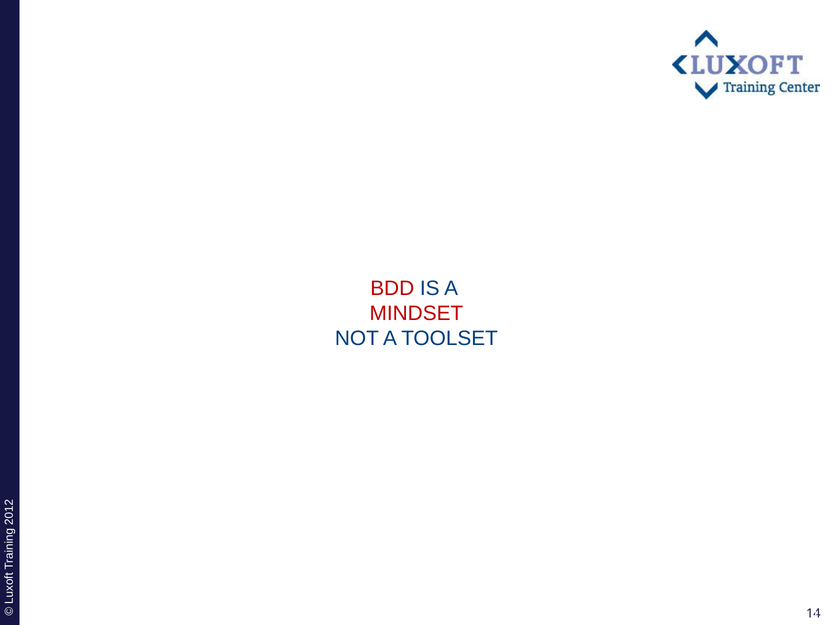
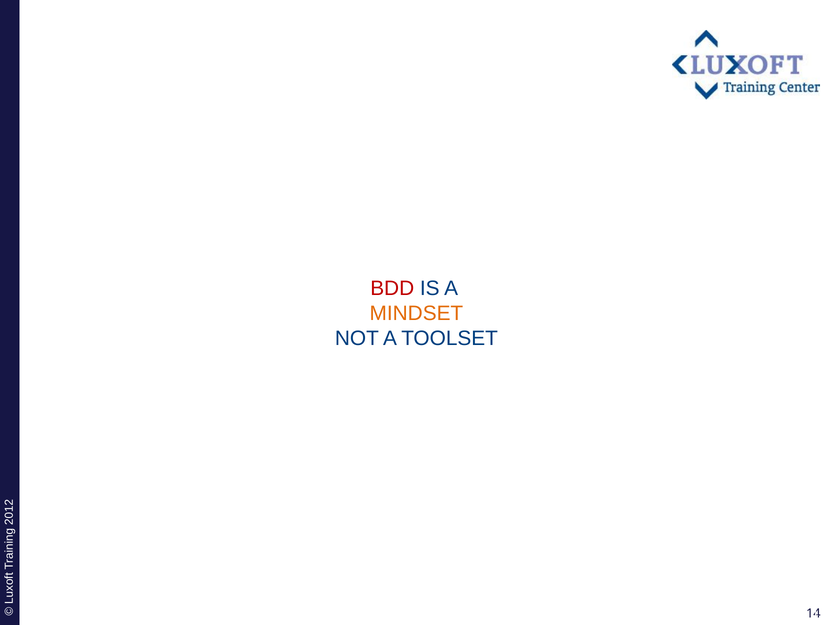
MINDSET colour: red -> orange
